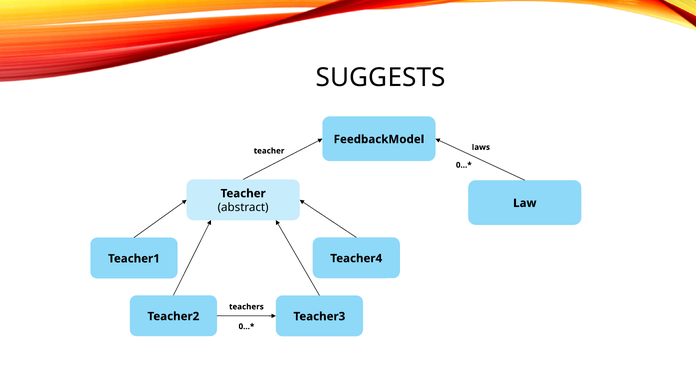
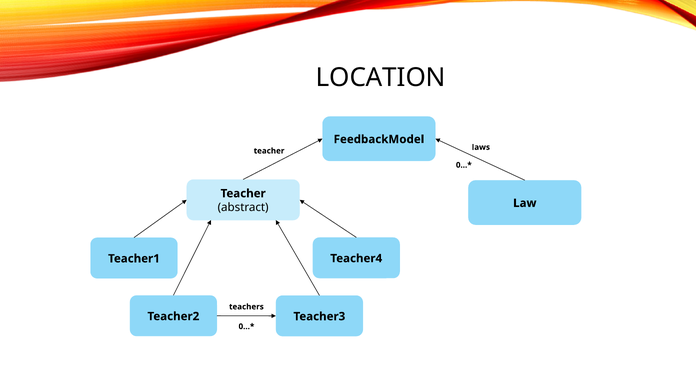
SUGGESTS: SUGGESTS -> LOCATION
